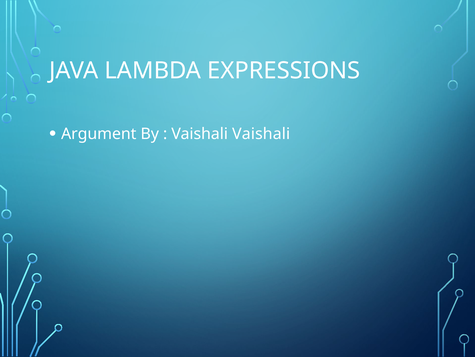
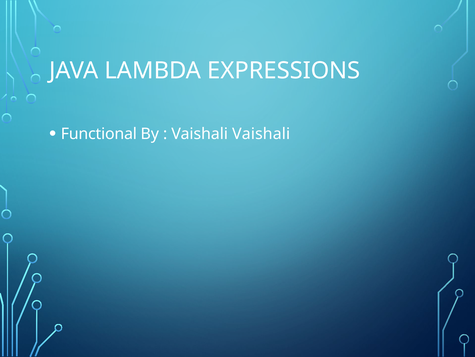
Argument: Argument -> Functional
